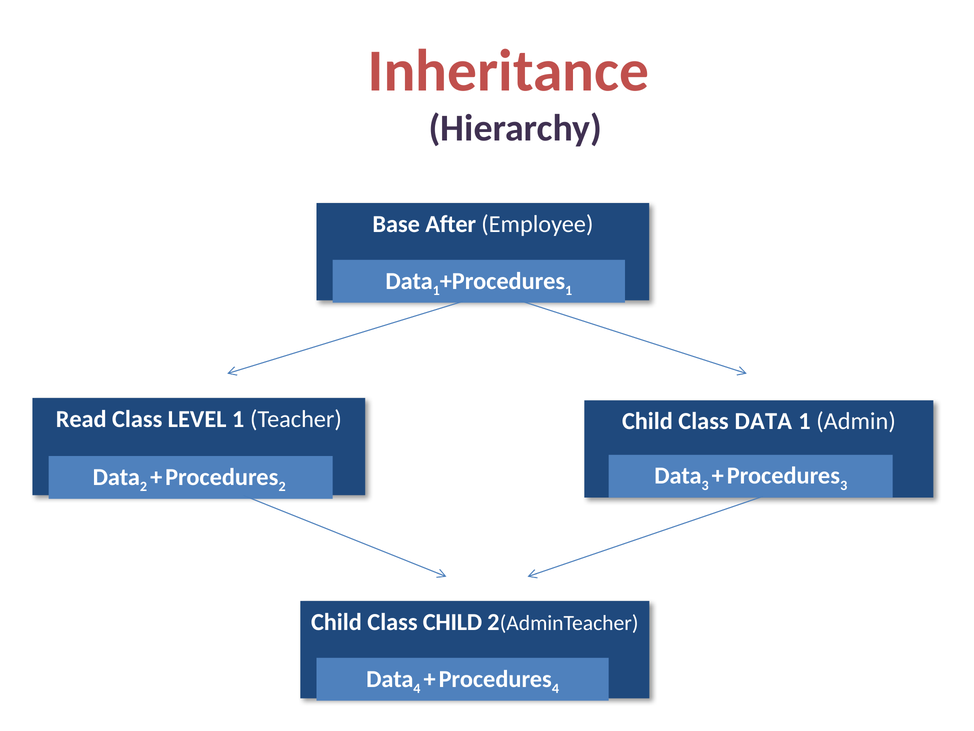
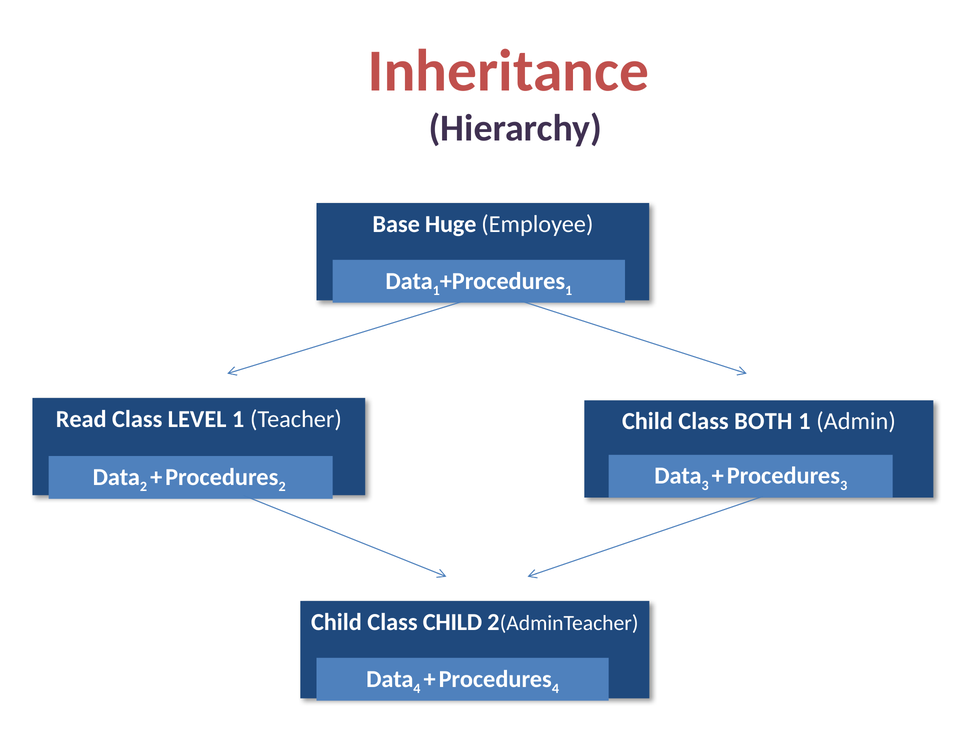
After: After -> Huge
Class DATA: DATA -> BOTH
